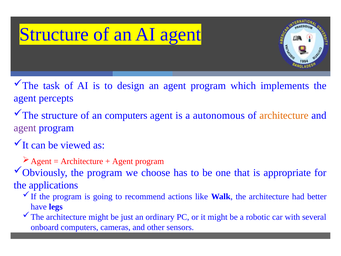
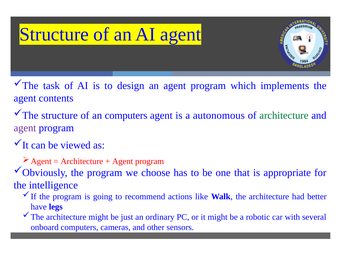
percepts: percepts -> contents
architecture at (284, 115) colour: orange -> green
applications: applications -> intelligence
